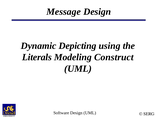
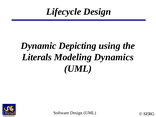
Message: Message -> Lifecycle
Construct: Construct -> Dynamics
